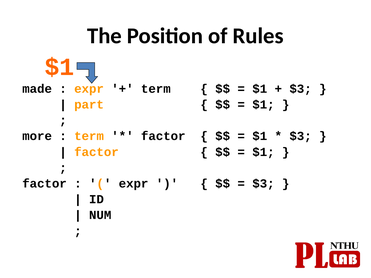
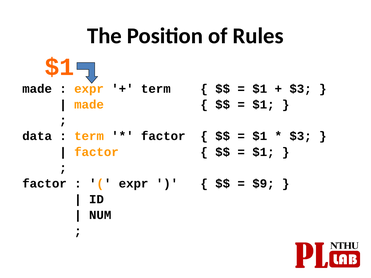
part at (89, 105): part -> made
more: more -> data
$3 at (263, 184): $3 -> $9
